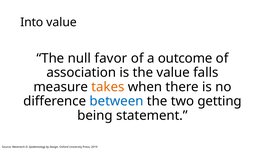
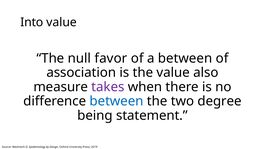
a outcome: outcome -> between
falls: falls -> also
takes colour: orange -> purple
getting: getting -> degree
